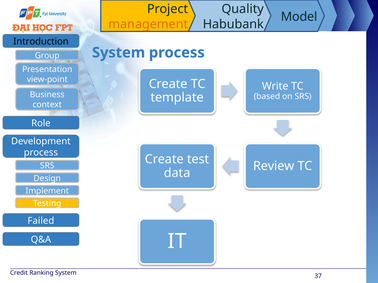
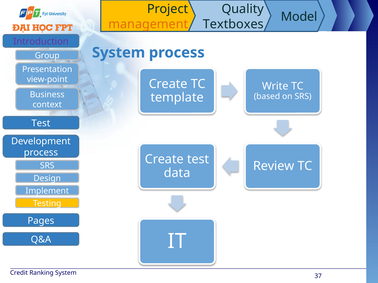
Habubank: Habubank -> Textboxes
Introduction colour: black -> purple
Role at (41, 124): Role -> Test
Failed: Failed -> Pages
